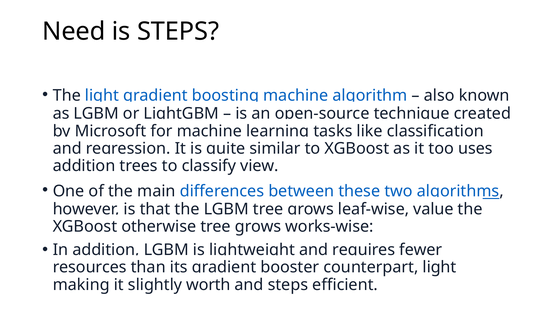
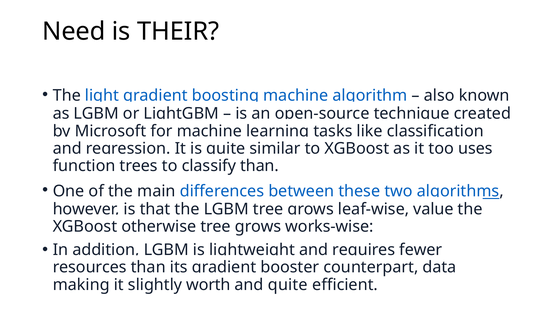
is STEPS: STEPS -> THEIR
addition at (84, 166): addition -> function
classify view: view -> than
light at (439, 267): light -> data
and steps: steps -> quite
